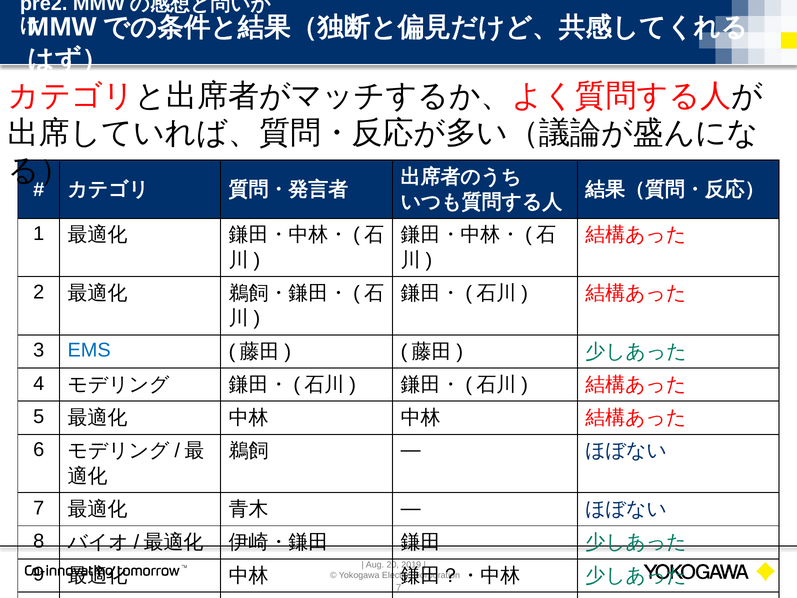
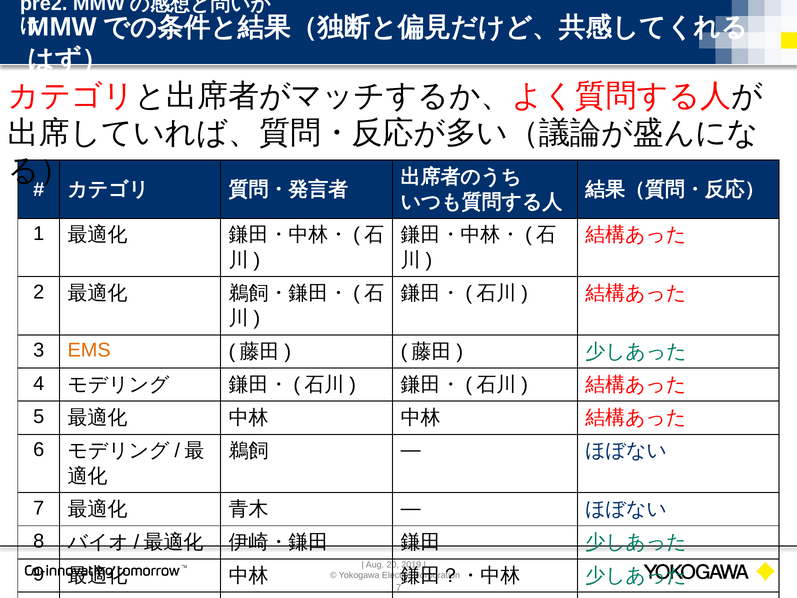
EMS colour: blue -> orange
